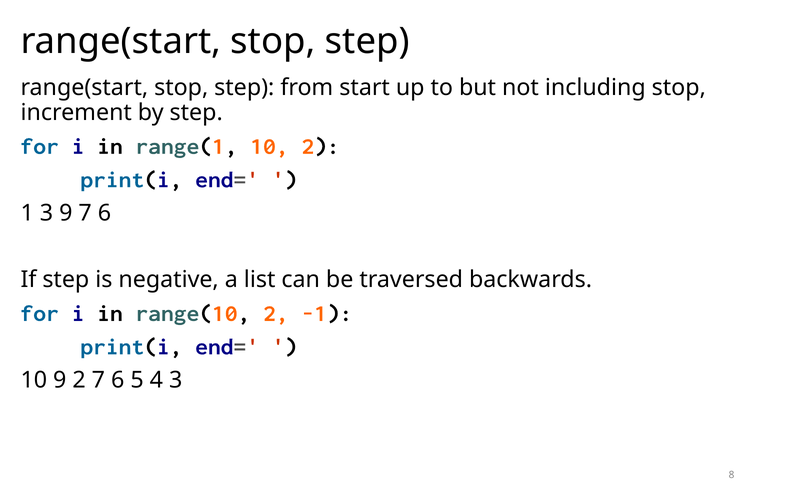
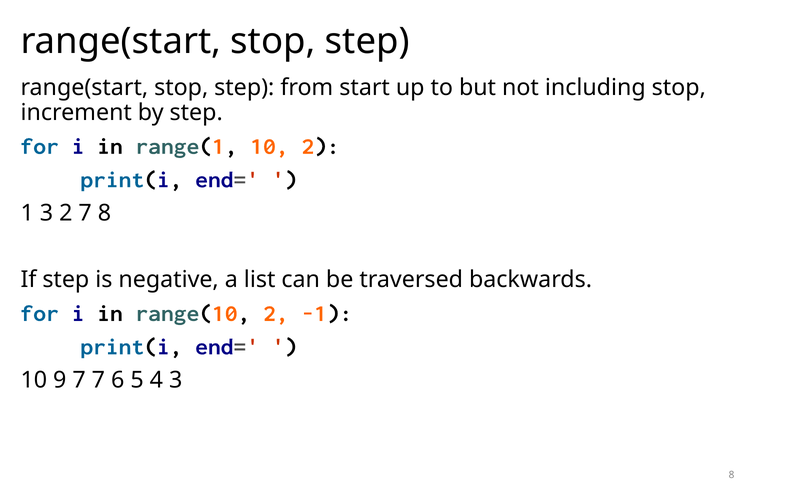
3 9: 9 -> 2
6 at (104, 213): 6 -> 8
9 2: 2 -> 7
